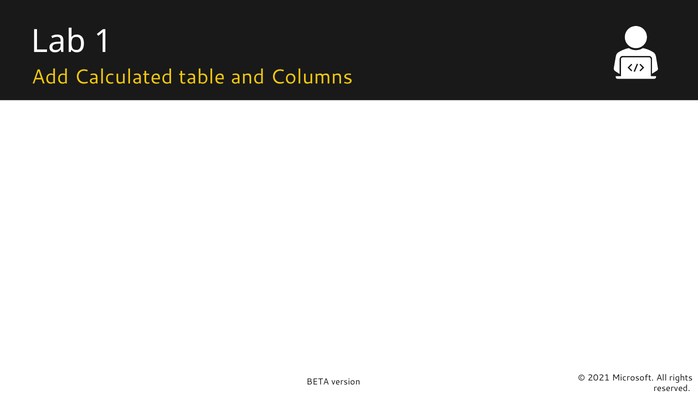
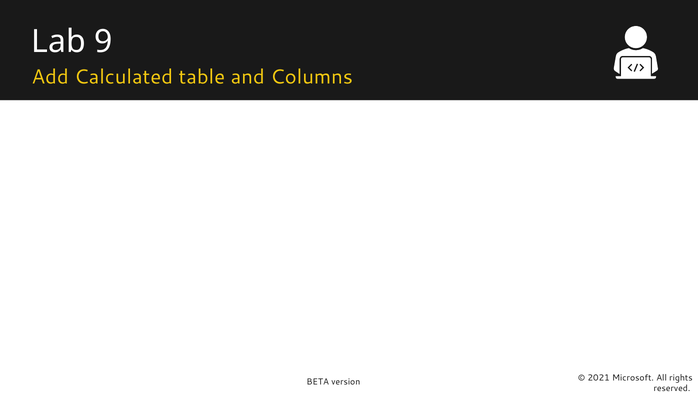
1: 1 -> 9
